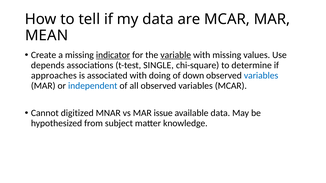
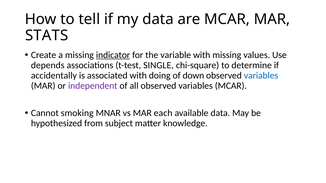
MEAN: MEAN -> STATS
variable underline: present -> none
approaches: approaches -> accidentally
independent colour: blue -> purple
digitized: digitized -> smoking
issue: issue -> each
